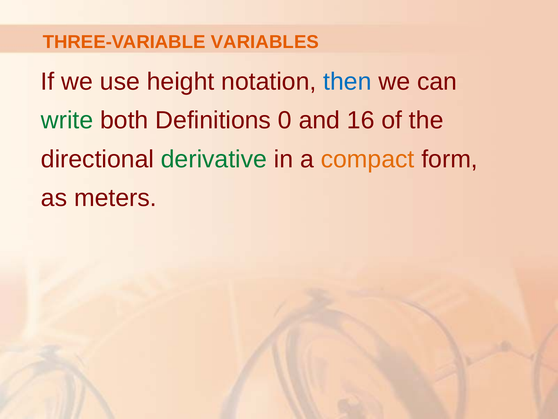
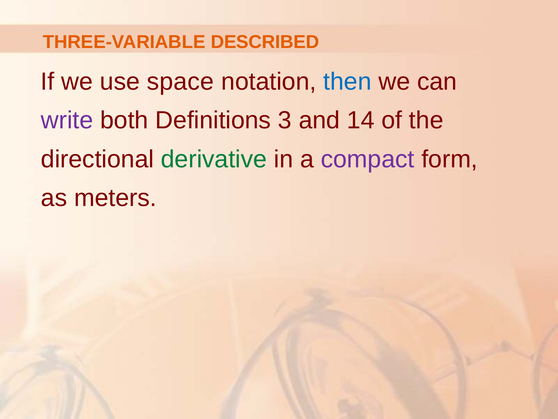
VARIABLES: VARIABLES -> DESCRIBED
height: height -> space
write colour: green -> purple
0: 0 -> 3
16: 16 -> 14
compact colour: orange -> purple
